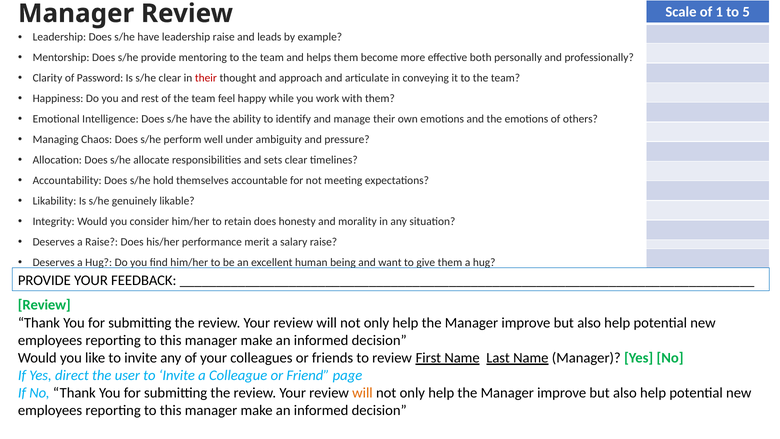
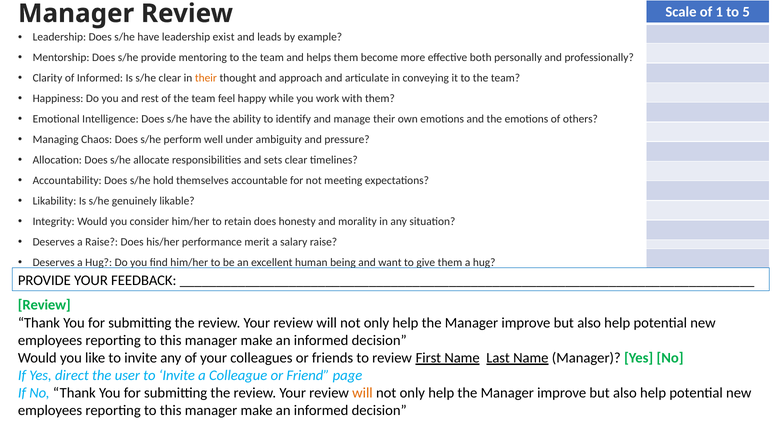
leadership raise: raise -> exist
of Password: Password -> Informed
their at (206, 78) colour: red -> orange
